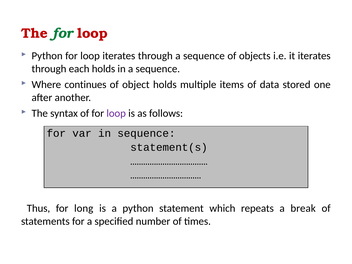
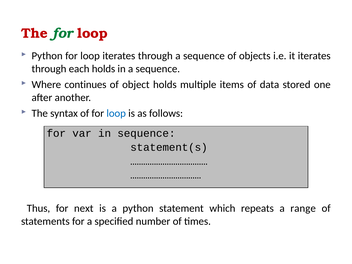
loop at (116, 113) colour: purple -> blue
long: long -> next
break: break -> range
